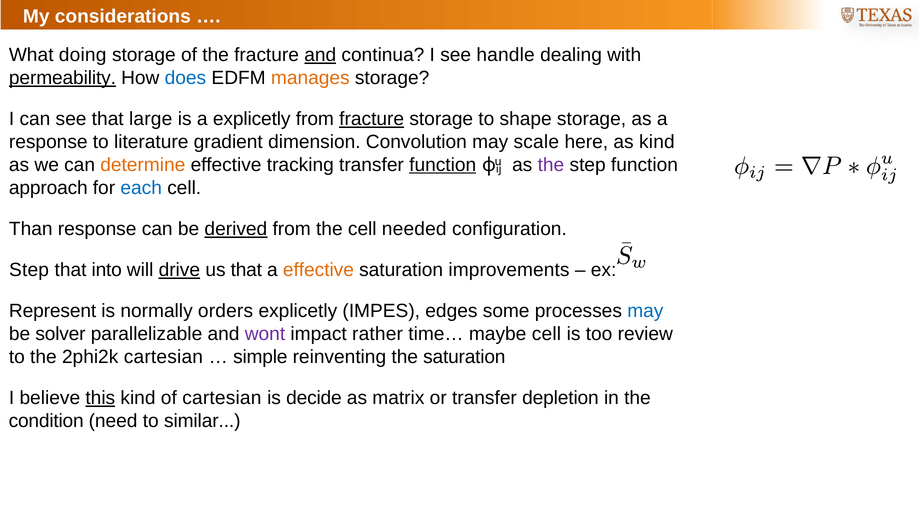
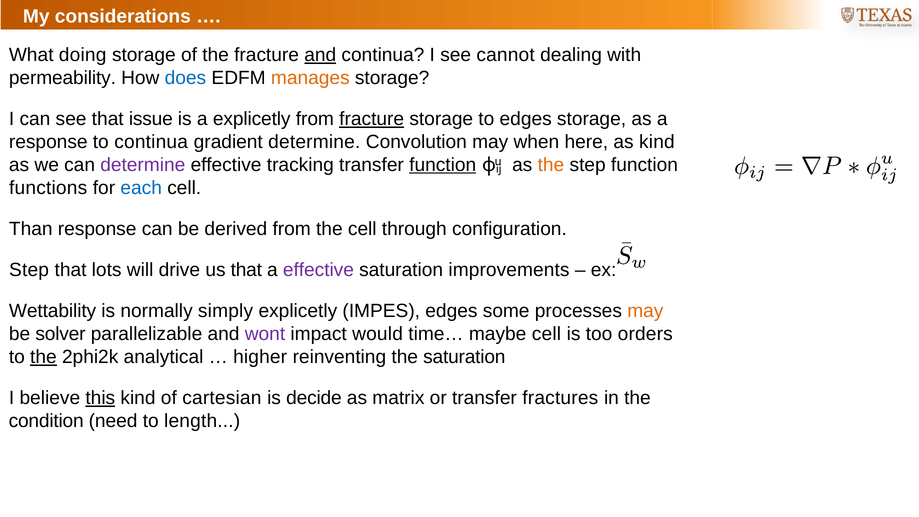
handle: handle -> cannot
permeability underline: present -> none
large: large -> issue
to shape: shape -> edges
to literature: literature -> continua
gradient dimension: dimension -> determine
scale: scale -> when
determine at (143, 165) colour: orange -> purple
the at (551, 165) colour: purple -> orange
approach: approach -> functions
derived underline: present -> none
needed: needed -> through
into: into -> lots
drive underline: present -> none
effective at (318, 270) colour: orange -> purple
Represent: Represent -> Wettability
orders: orders -> simply
may at (645, 311) colour: blue -> orange
rather: rather -> would
review: review -> orders
the at (43, 357) underline: none -> present
2phi2k cartesian: cartesian -> analytical
simple: simple -> higher
depletion: depletion -> fractures
similar: similar -> length
